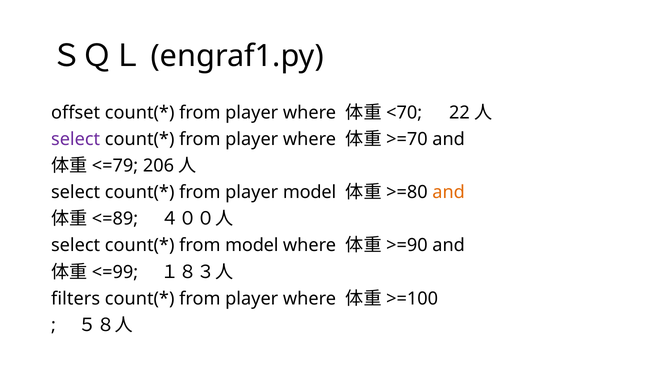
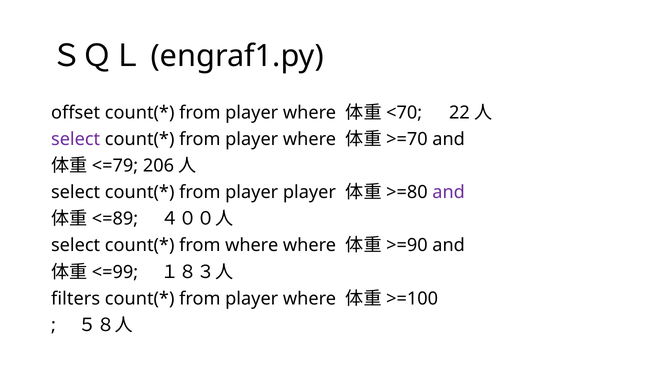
player model: model -> player
and at (449, 192) colour: orange -> purple
from model: model -> where
